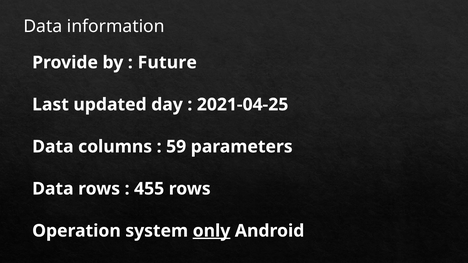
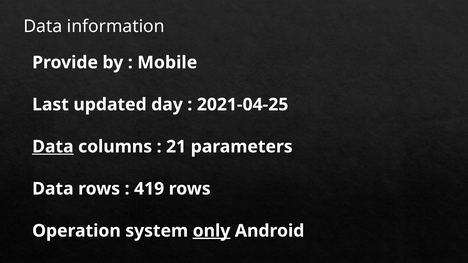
Future: Future -> Mobile
Data at (53, 147) underline: none -> present
59: 59 -> 21
455: 455 -> 419
